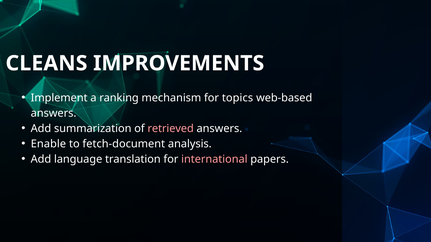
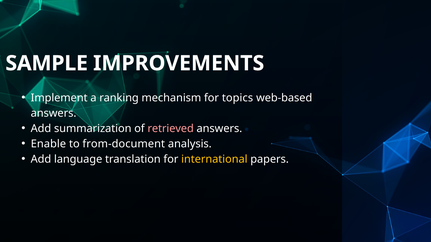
CLEANS: CLEANS -> SAMPLE
fetch-document: fetch-document -> from-document
international colour: pink -> yellow
